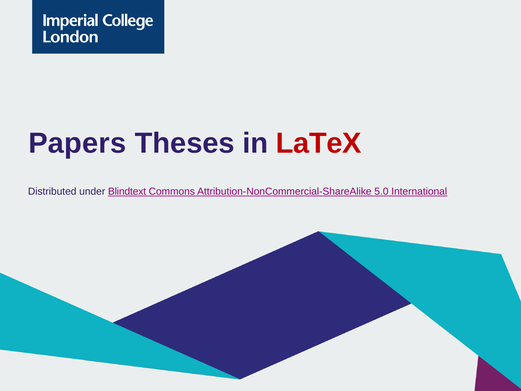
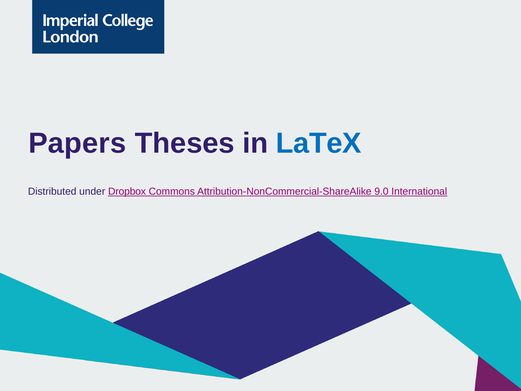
LaTeX colour: red -> blue
Blindtext: Blindtext -> Dropbox
5.0: 5.0 -> 9.0
